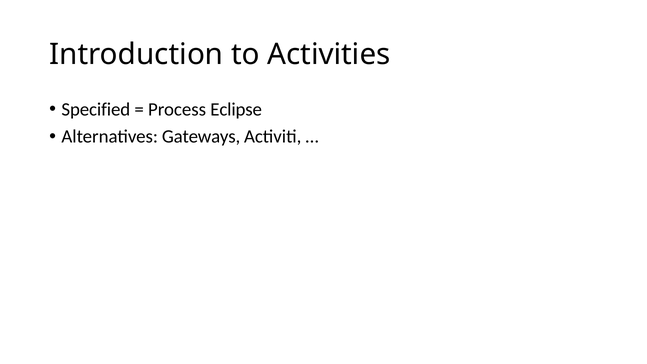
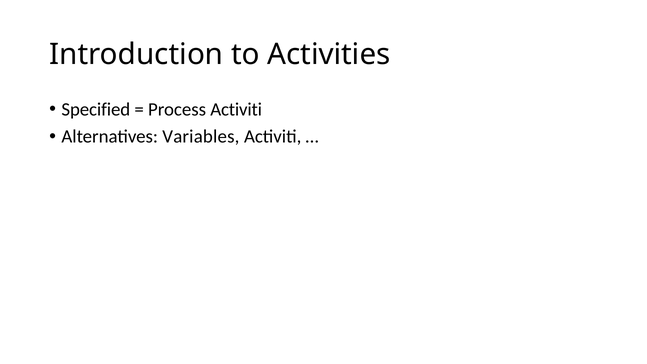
Process Eclipse: Eclipse -> Activiti
Gateways: Gateways -> Variables
